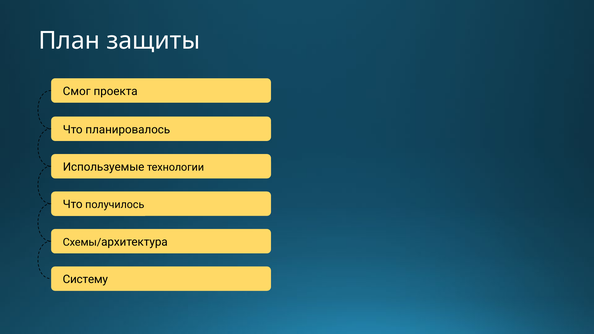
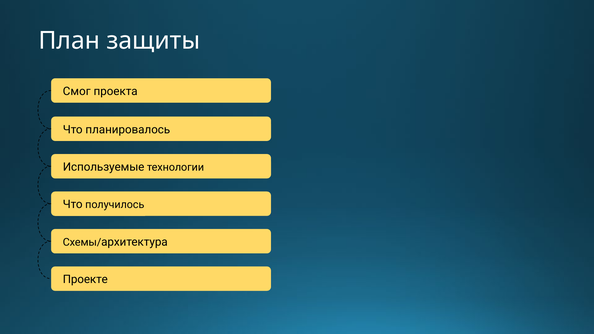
Систему: Систему -> Проекте
